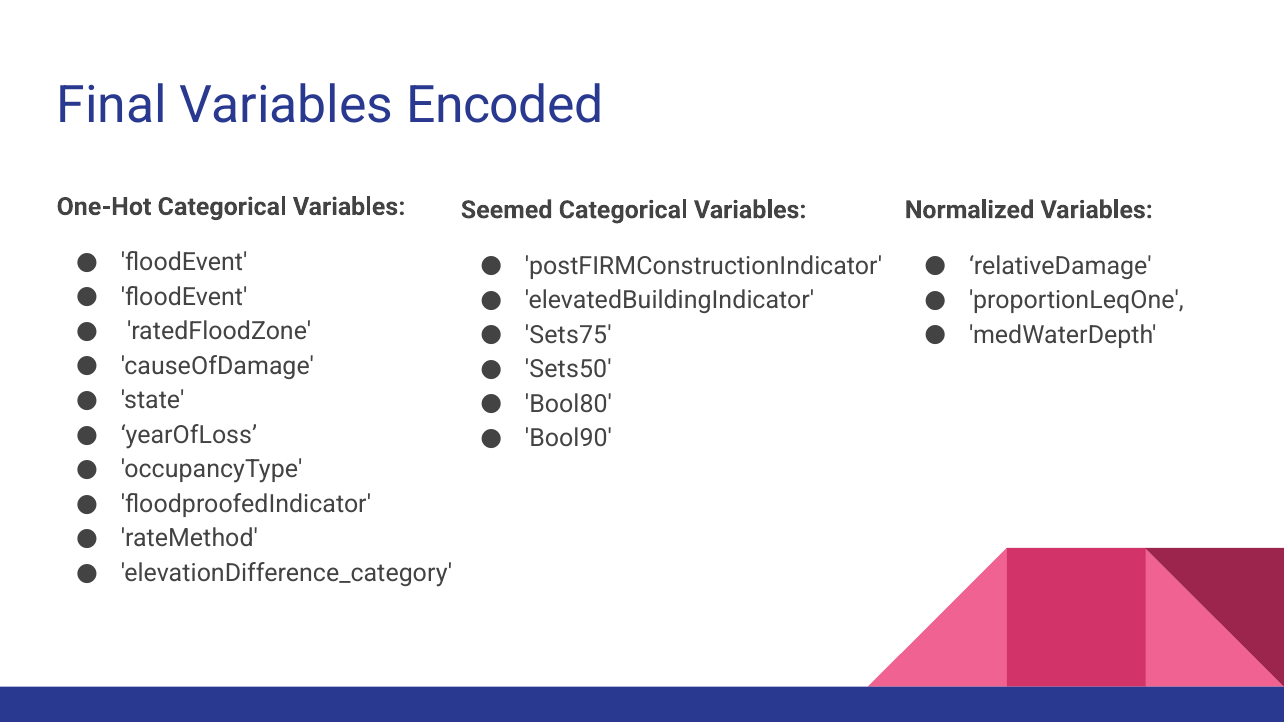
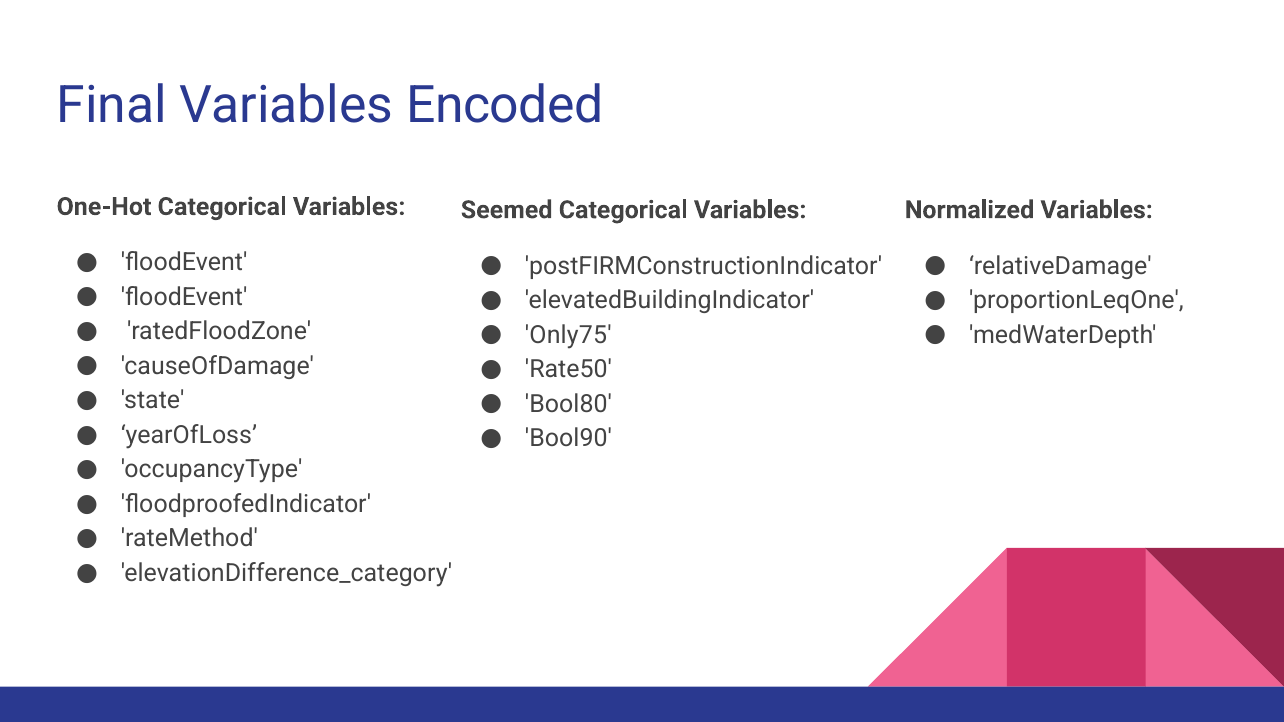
Sets75: Sets75 -> Only75
Sets50: Sets50 -> Rate50
